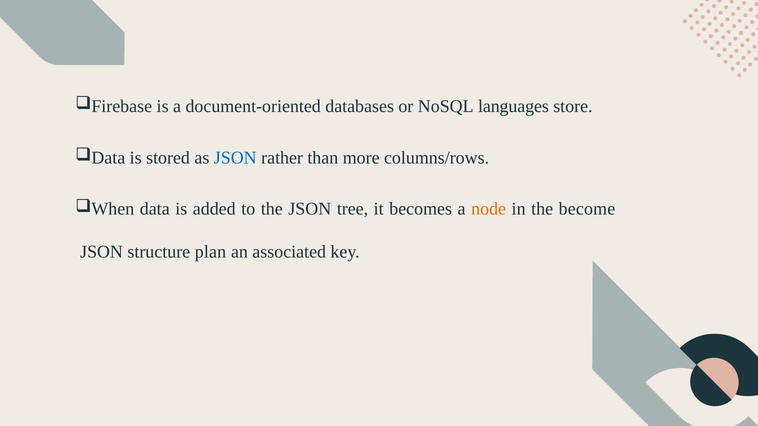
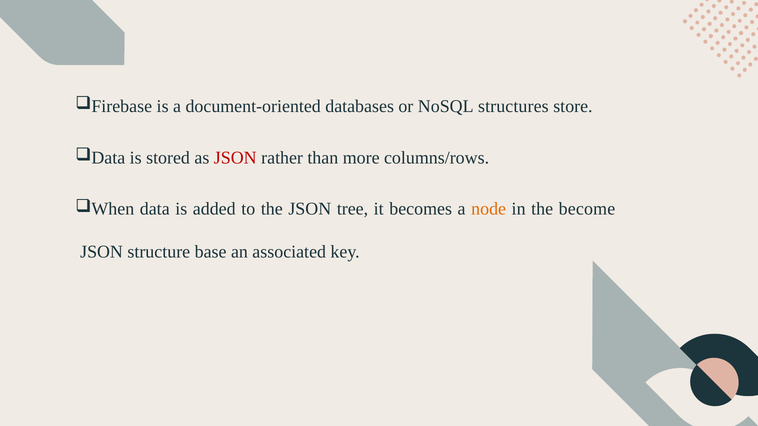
languages: languages -> structures
JSON at (235, 158) colour: blue -> red
plan: plan -> base
